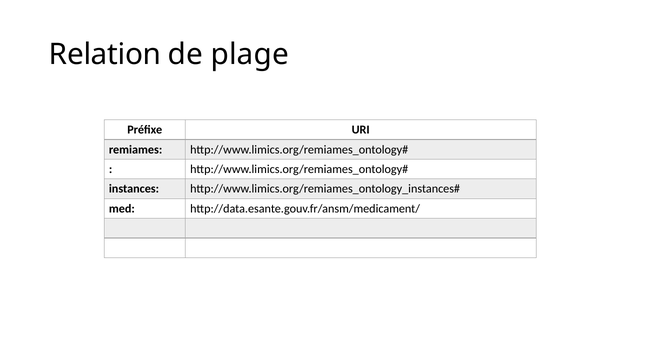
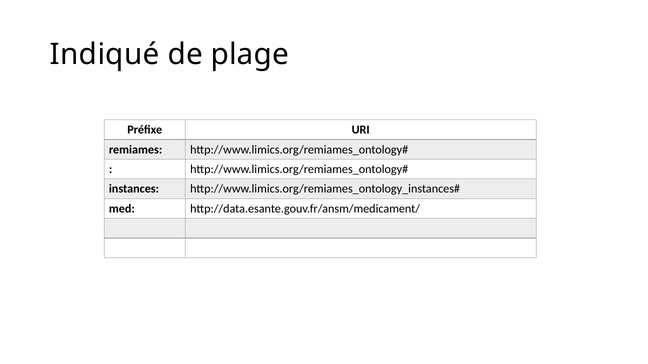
Relation: Relation -> Indiqué
